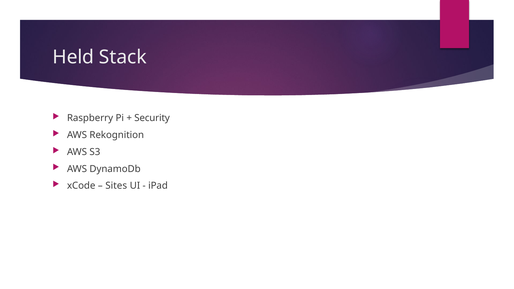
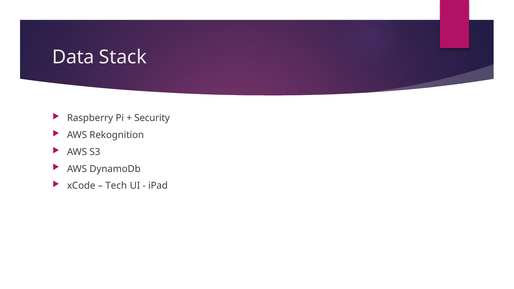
Held: Held -> Data
Sites: Sites -> Tech
